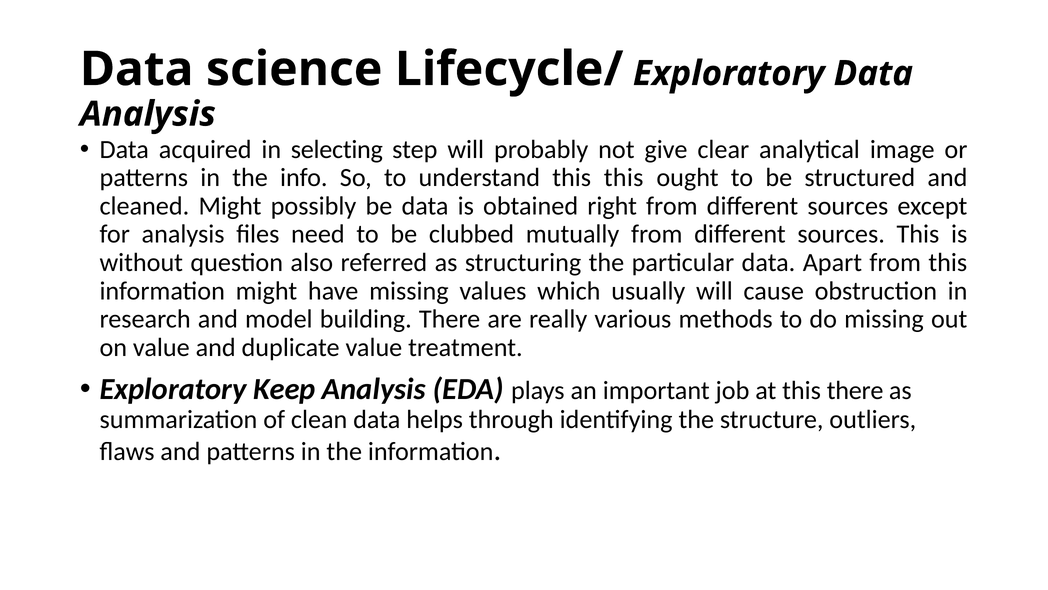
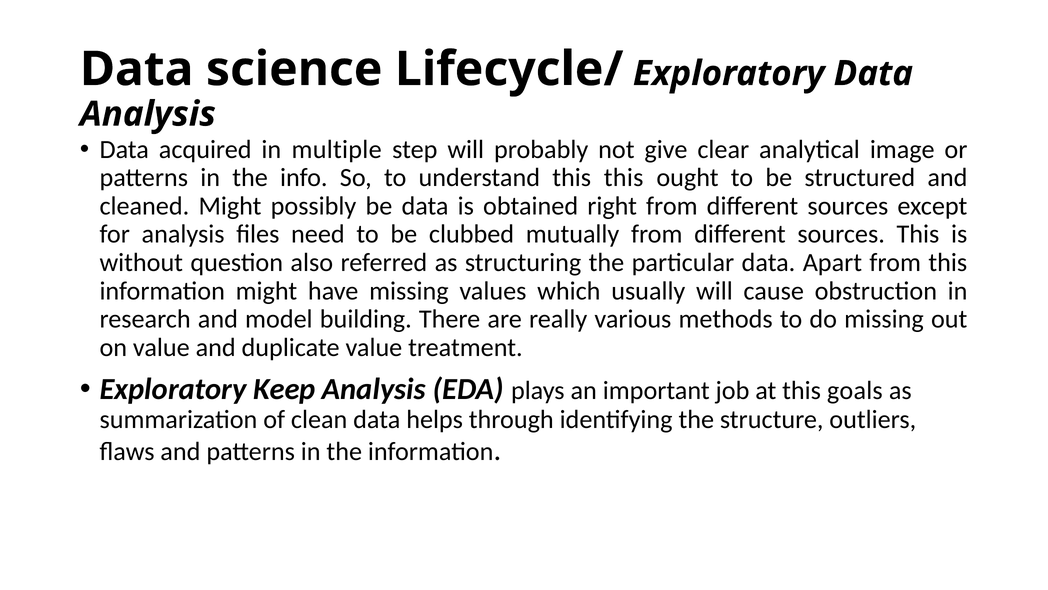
selecting: selecting -> multiple
this there: there -> goals
